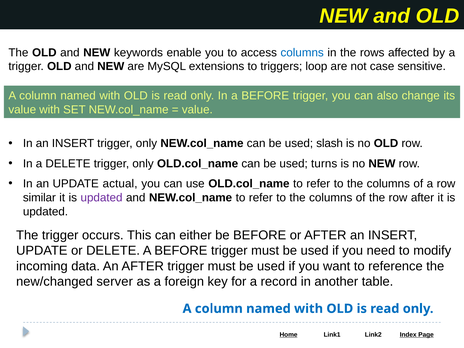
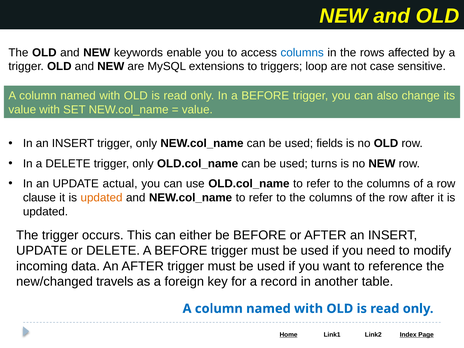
slash: slash -> fields
similar: similar -> clause
updated at (102, 198) colour: purple -> orange
server: server -> travels
